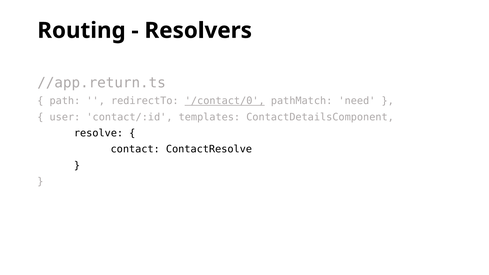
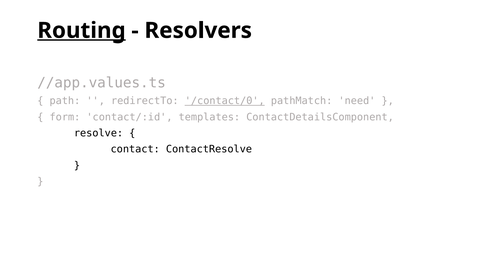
Routing underline: none -> present
//app.return.ts: //app.return.ts -> //app.values.ts
user: user -> form
